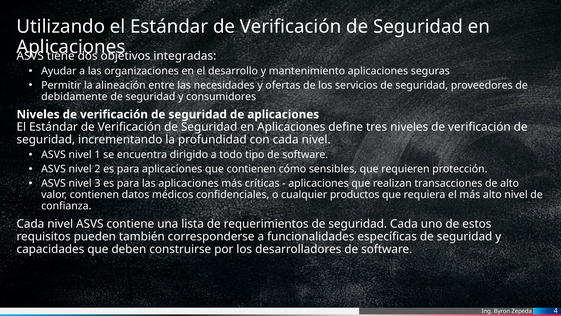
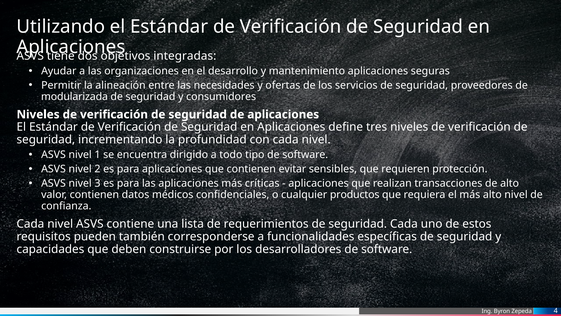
debidamente: debidamente -> modularizada
cómo: cómo -> evitar
